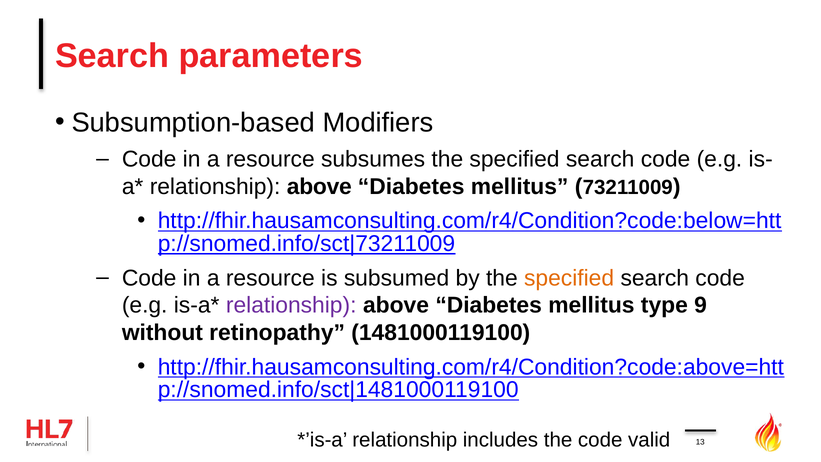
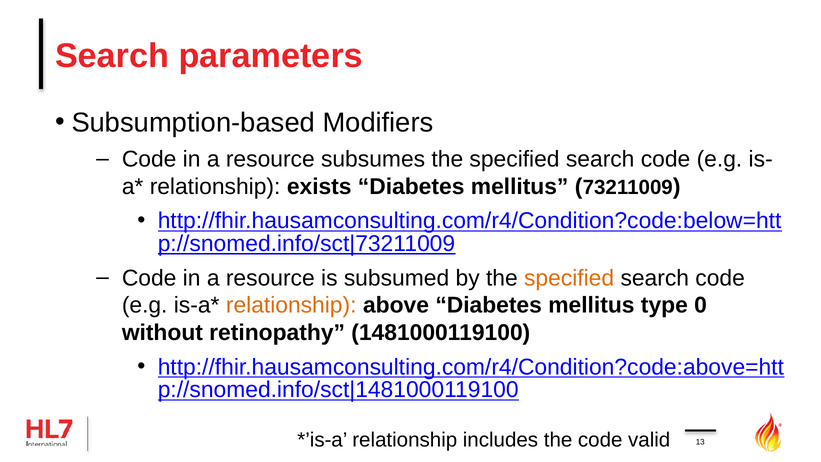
above at (319, 187): above -> exists
relationship at (291, 305) colour: purple -> orange
9: 9 -> 0
